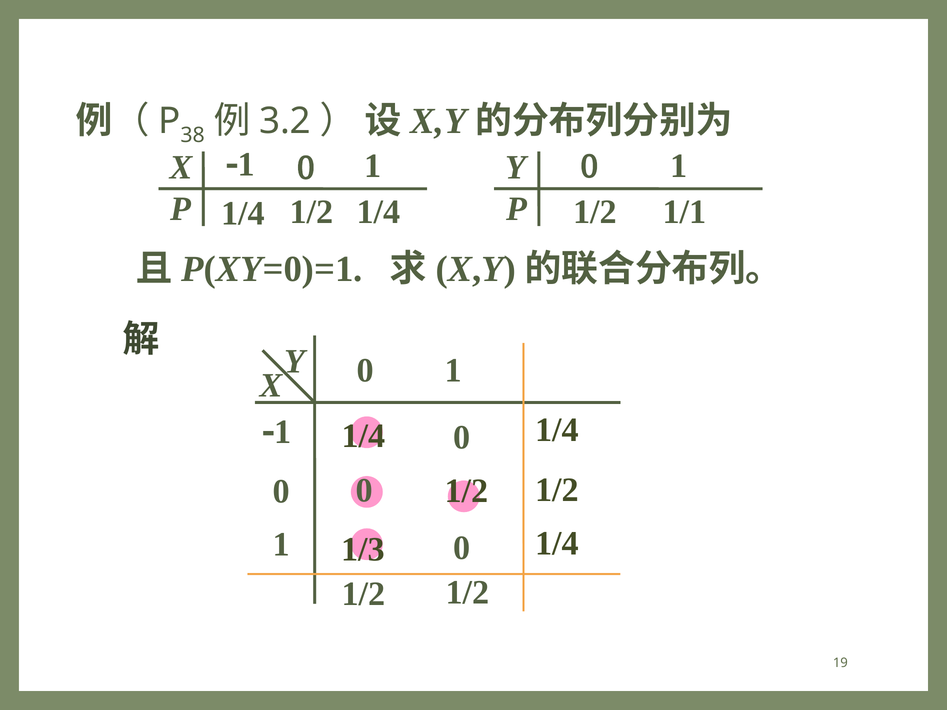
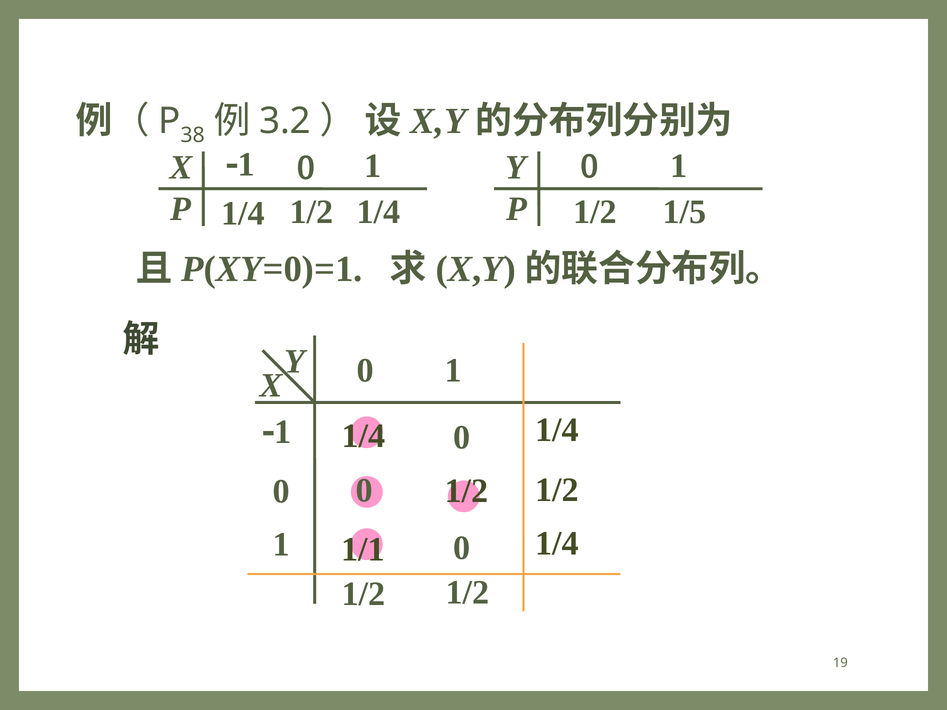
1/1: 1/1 -> 1/5
1/3: 1/3 -> 1/1
